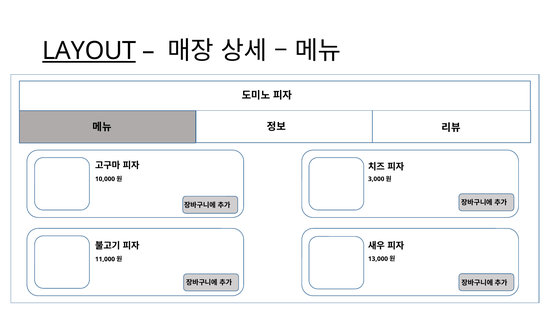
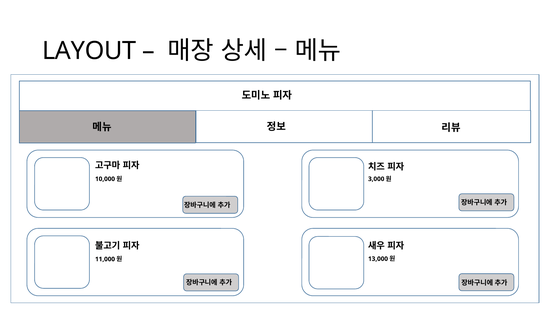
LAYOUT underline: present -> none
